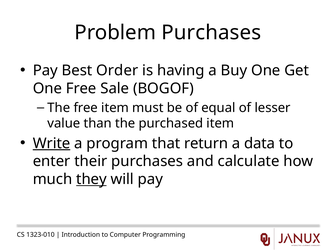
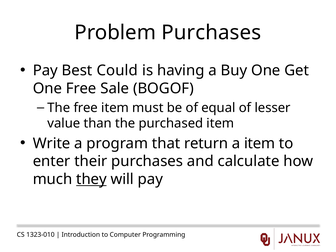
Order: Order -> Could
Write underline: present -> none
a data: data -> item
